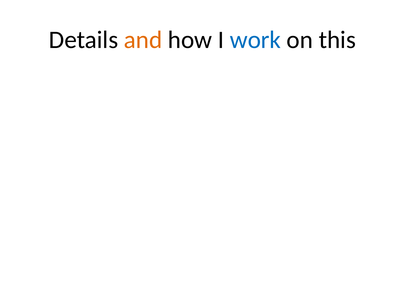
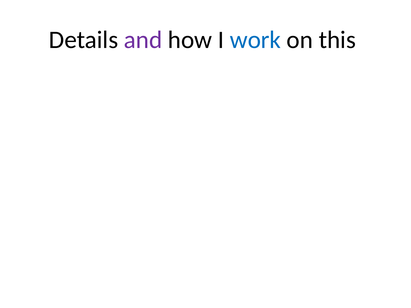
and colour: orange -> purple
